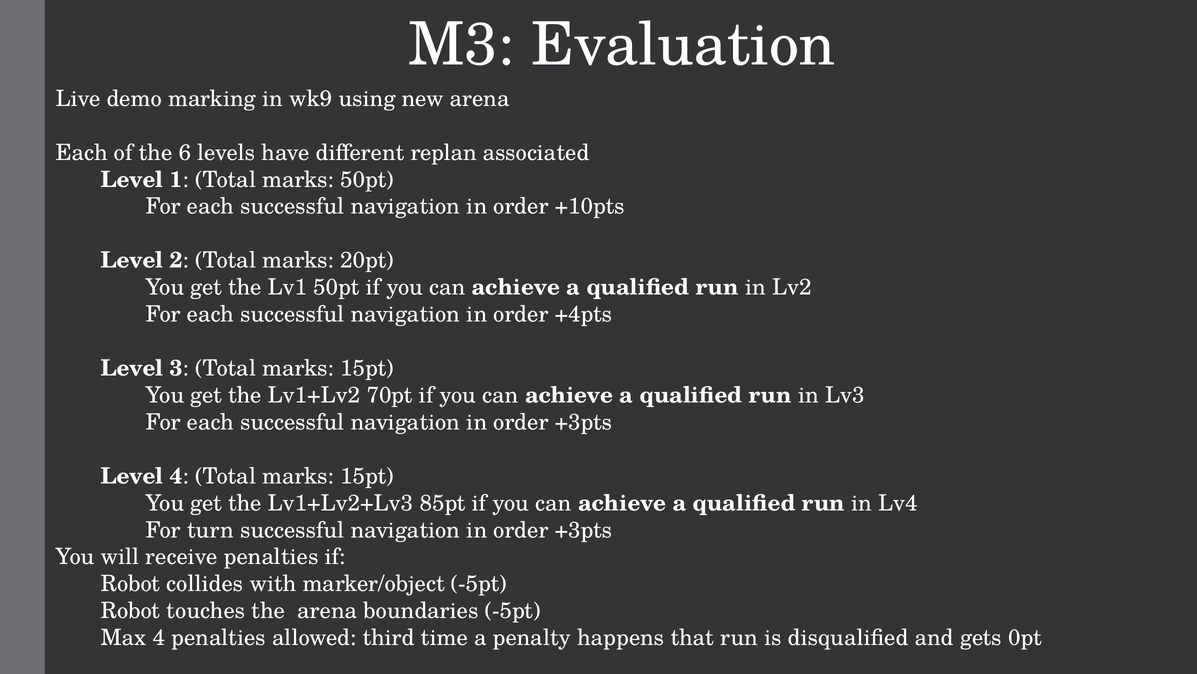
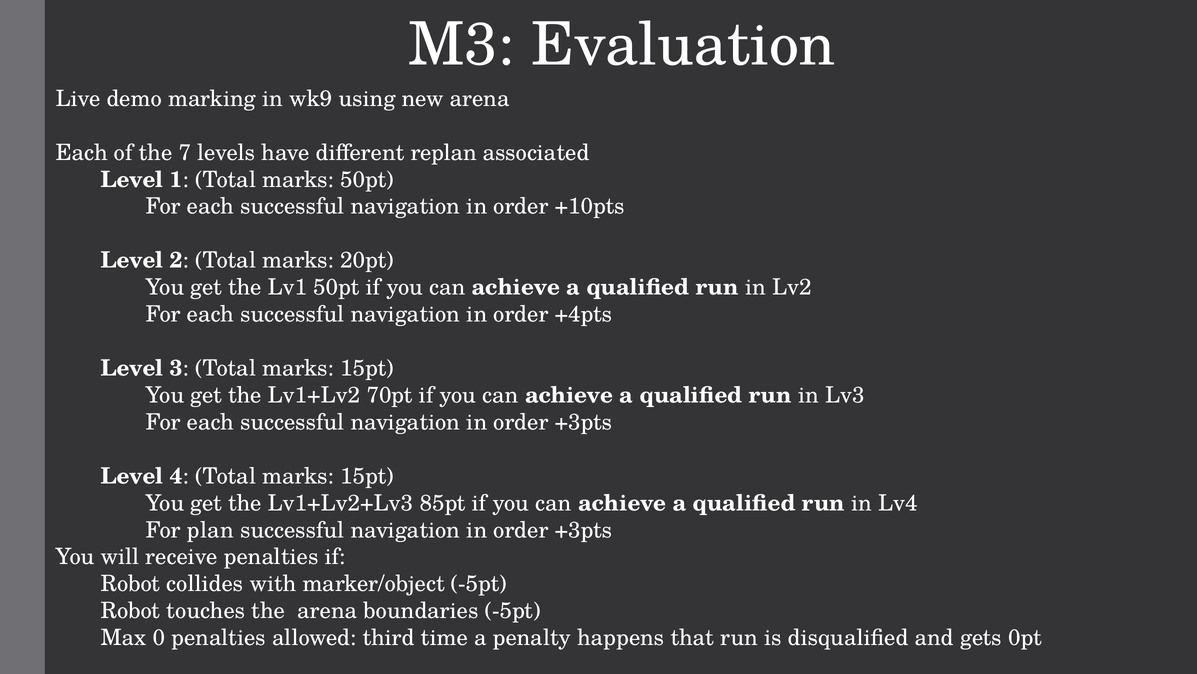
6: 6 -> 7
turn: turn -> plan
Max 4: 4 -> 0
